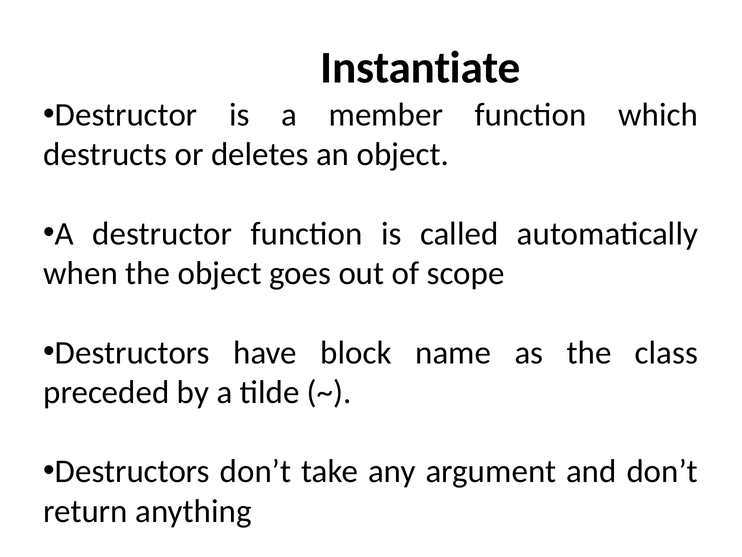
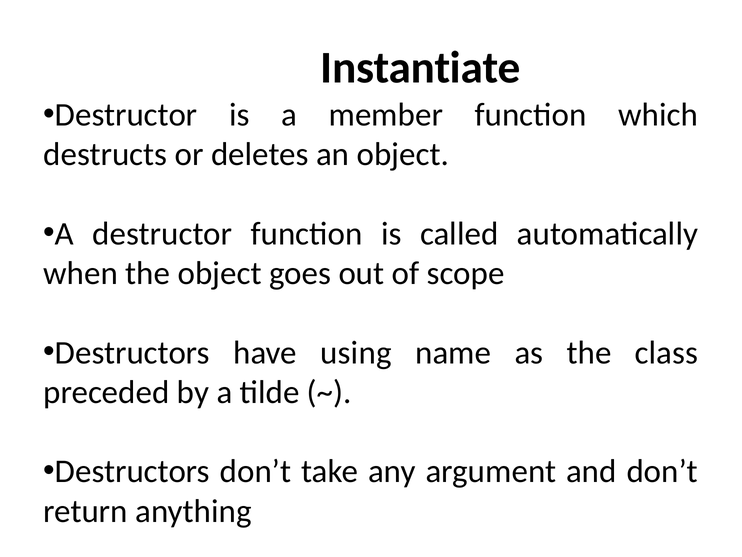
block: block -> using
